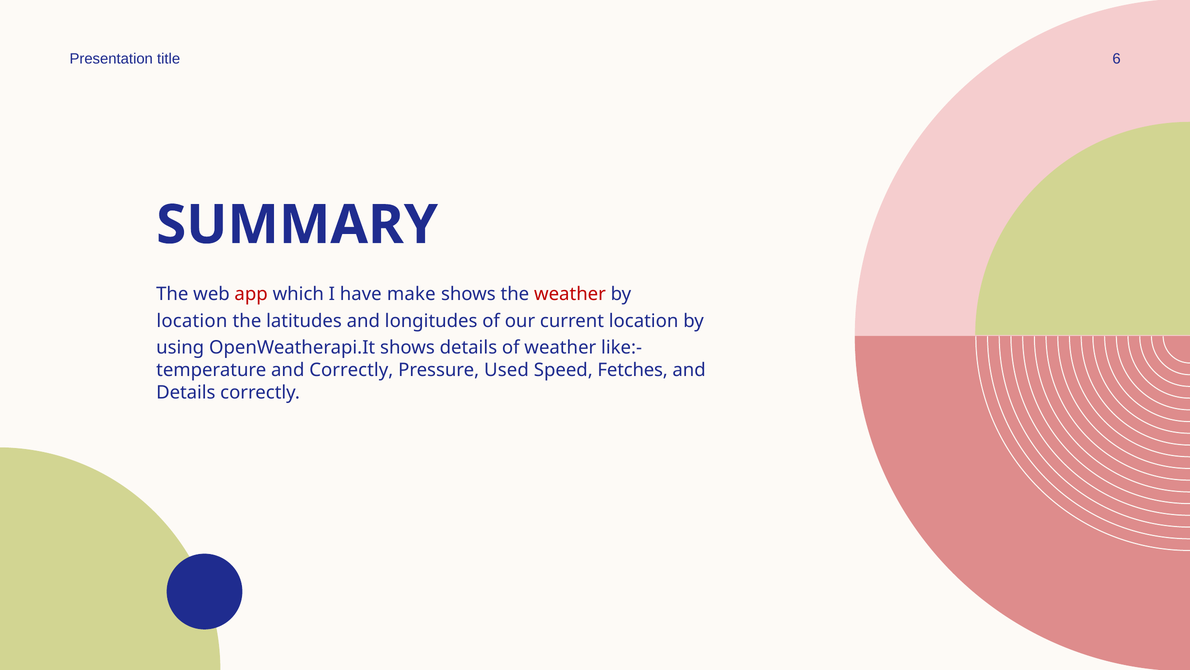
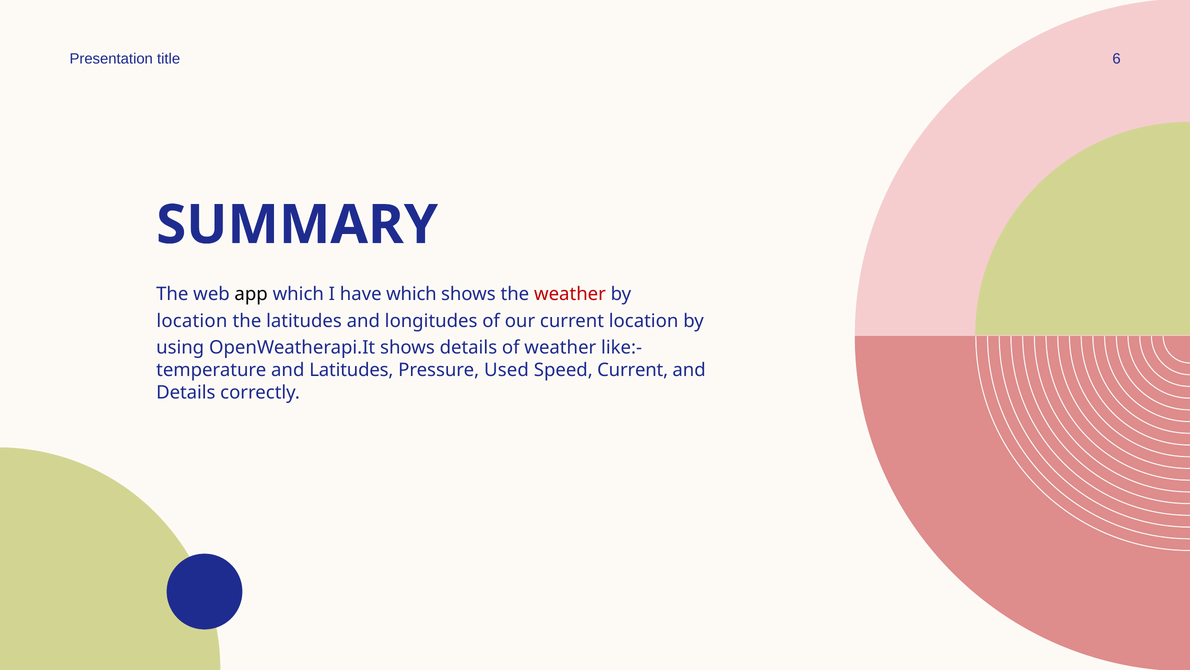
app colour: red -> black
have make: make -> which
and Correctly: Correctly -> Latitudes
Speed Fetches: Fetches -> Current
